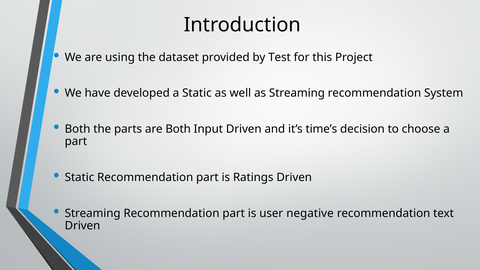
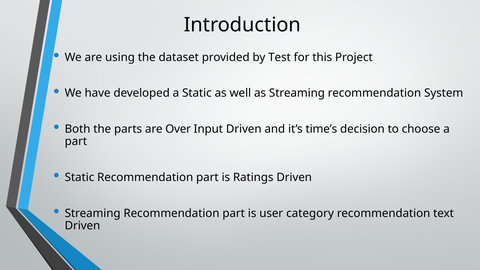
are Both: Both -> Over
negative: negative -> category
